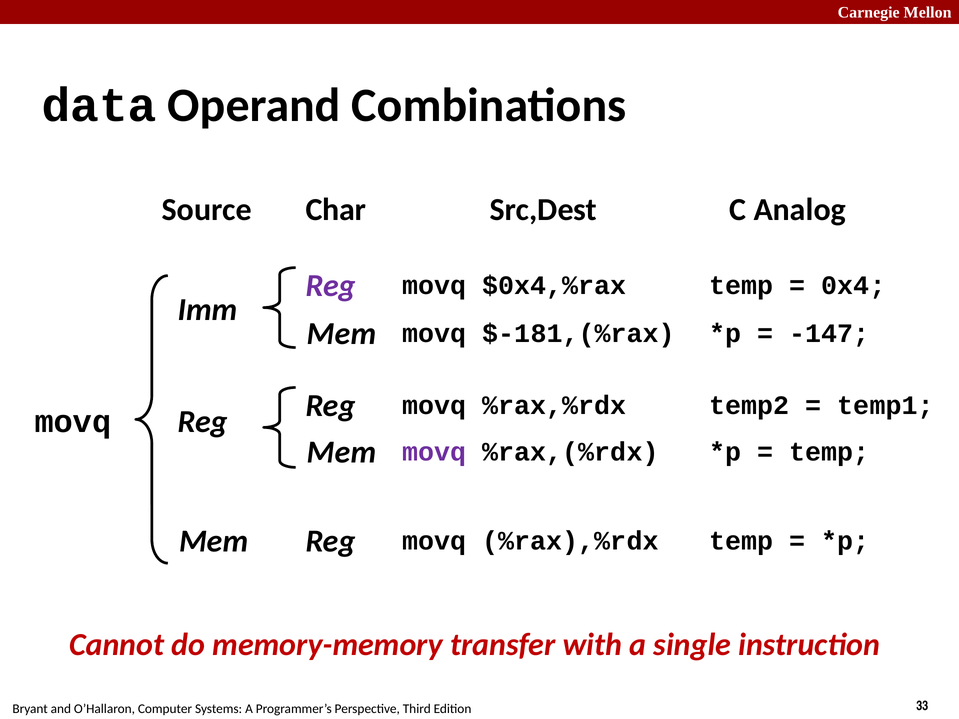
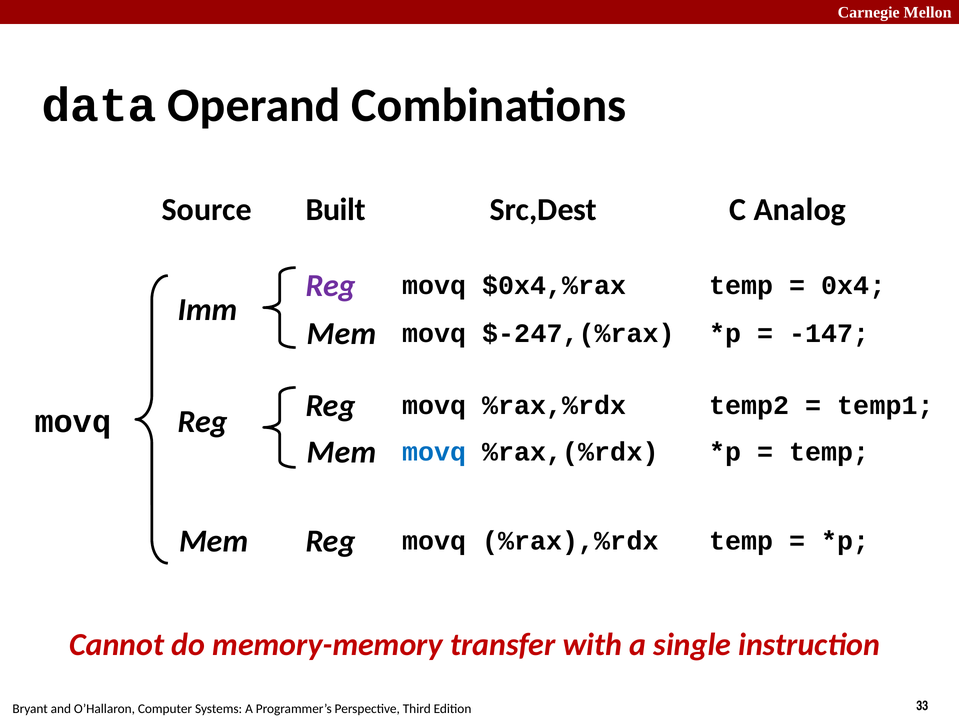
Char: Char -> Built
$-181,(%rax: $-181,(%rax -> $-247,(%rax
movq at (434, 452) colour: purple -> blue
